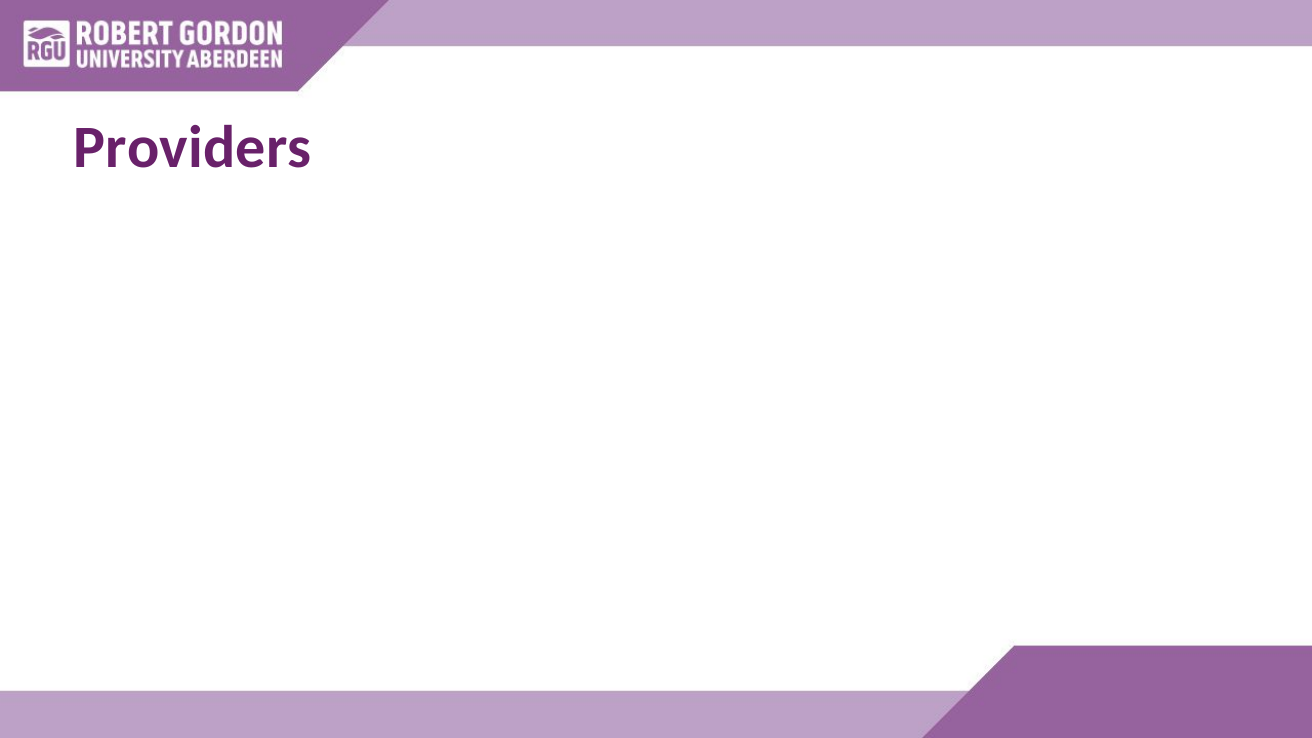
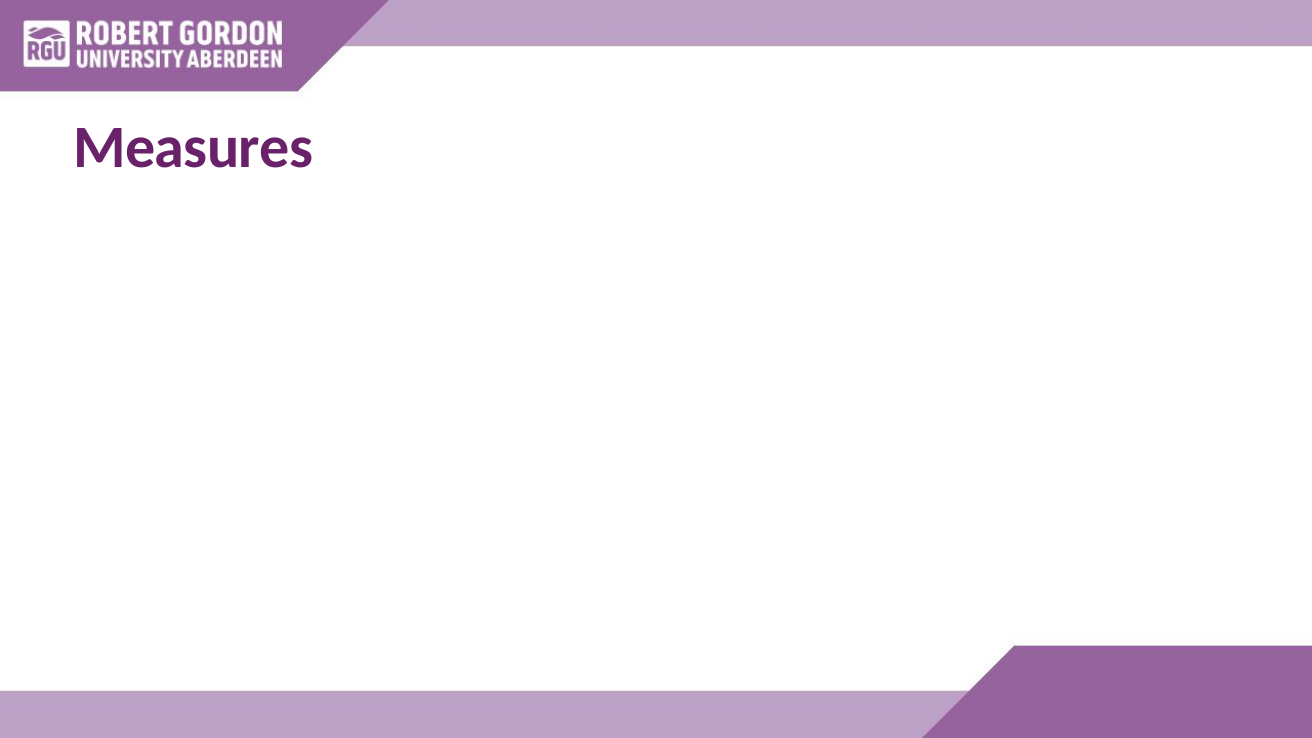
Providers: Providers -> Measures
